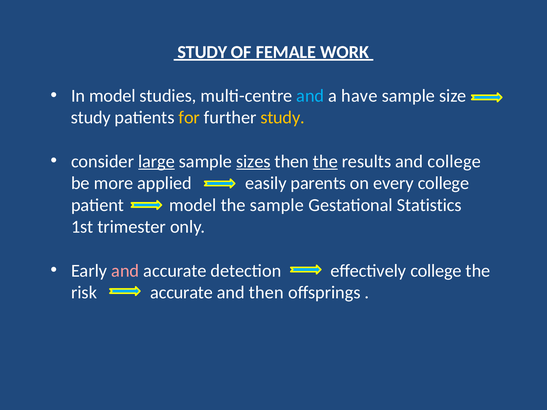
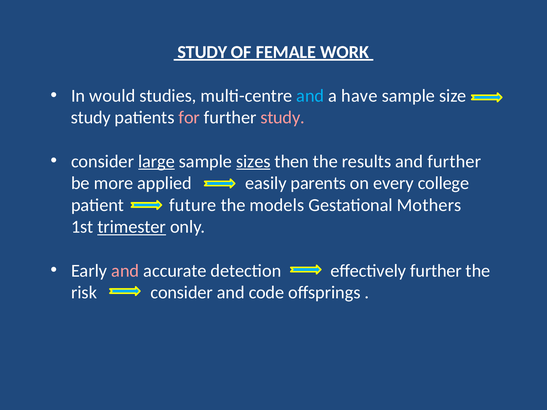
In model: model -> would
for colour: yellow -> pink
study at (283, 118) colour: yellow -> pink
the at (325, 161) underline: present -> none
and college: college -> further
patient model: model -> future
the sample: sample -> models
Statistics: Statistics -> Mothers
trimester underline: none -> present
effectively college: college -> further
risk accurate: accurate -> consider
and then: then -> code
